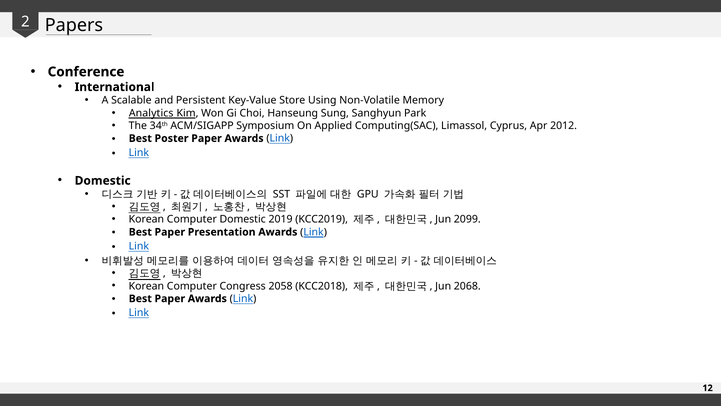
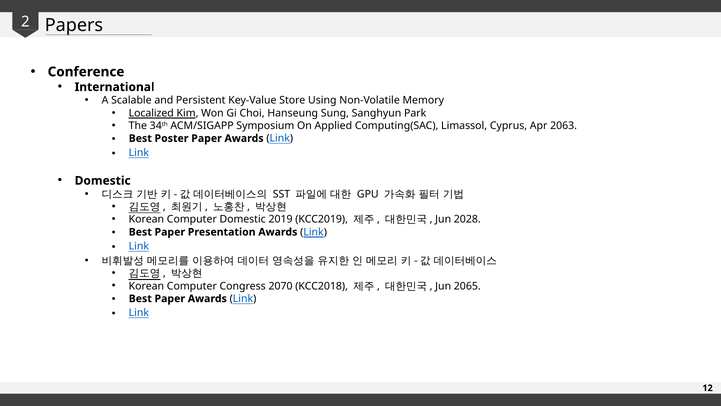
Analytics: Analytics -> Localized
2012: 2012 -> 2063
2099: 2099 -> 2028
2058: 2058 -> 2070
2068: 2068 -> 2065
